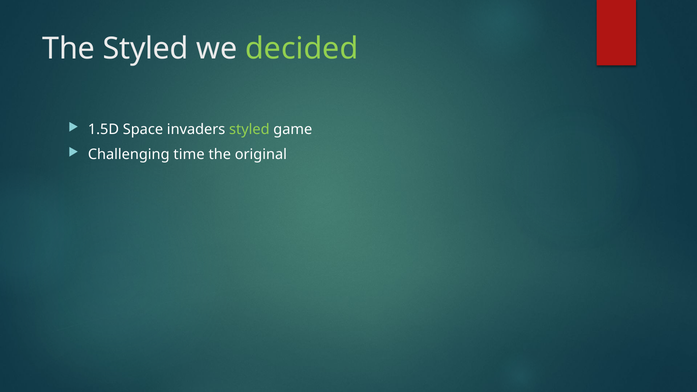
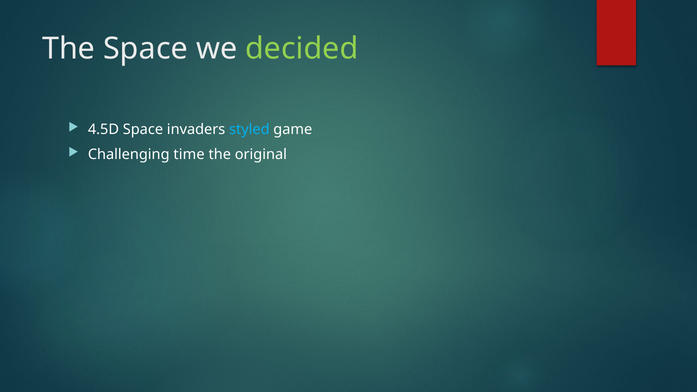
The Styled: Styled -> Space
1.5D: 1.5D -> 4.5D
styled at (249, 130) colour: light green -> light blue
